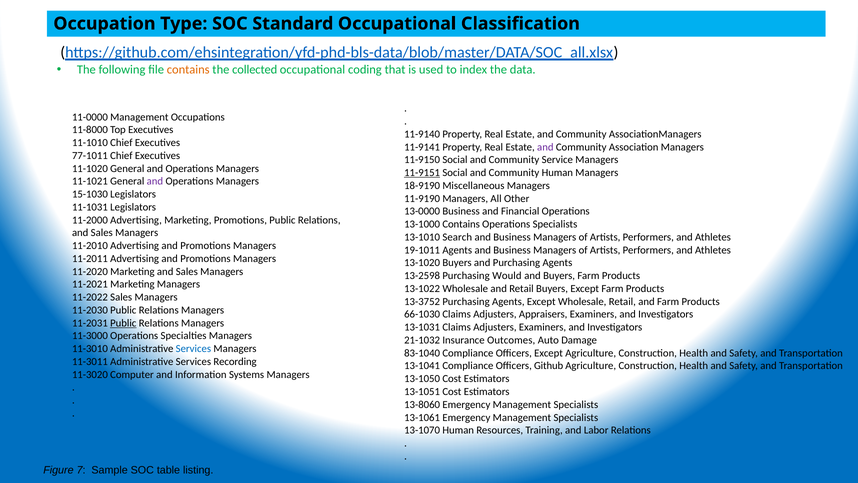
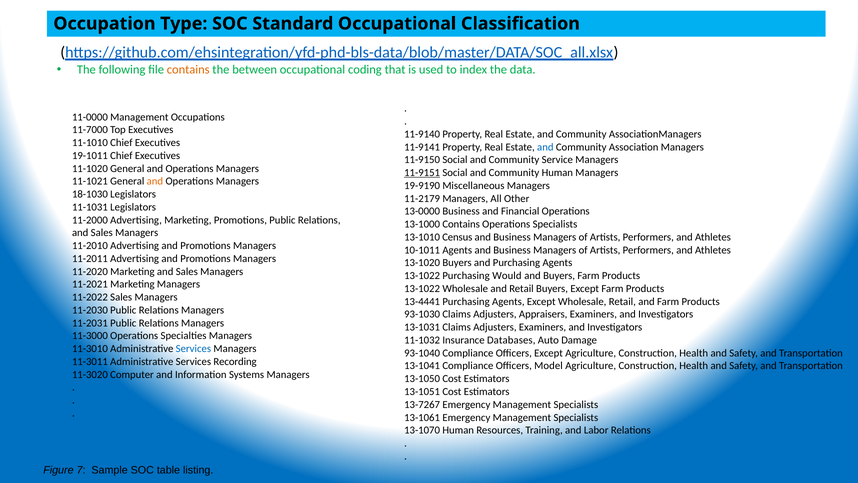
collected: collected -> between
11-8000: 11-8000 -> 11-7000
and at (545, 147) colour: purple -> blue
77-1011: 77-1011 -> 19-1011
and at (155, 181) colour: purple -> orange
18-9190: 18-9190 -> 19-9190
15-1030: 15-1030 -> 18-1030
11-9190: 11-9190 -> 11-2179
Search: Search -> Census
19-1011: 19-1011 -> 10-1011
13-2598 at (422, 276): 13-2598 -> 13-1022
13-3752: 13-3752 -> 13-4441
66-1030: 66-1030 -> 93-1030
Public at (123, 323) underline: present -> none
21-1032: 21-1032 -> 11-1032
Outcomes: Outcomes -> Databases
83-1040: 83-1040 -> 93-1040
Github: Github -> Model
13-8060: 13-8060 -> 13-7267
